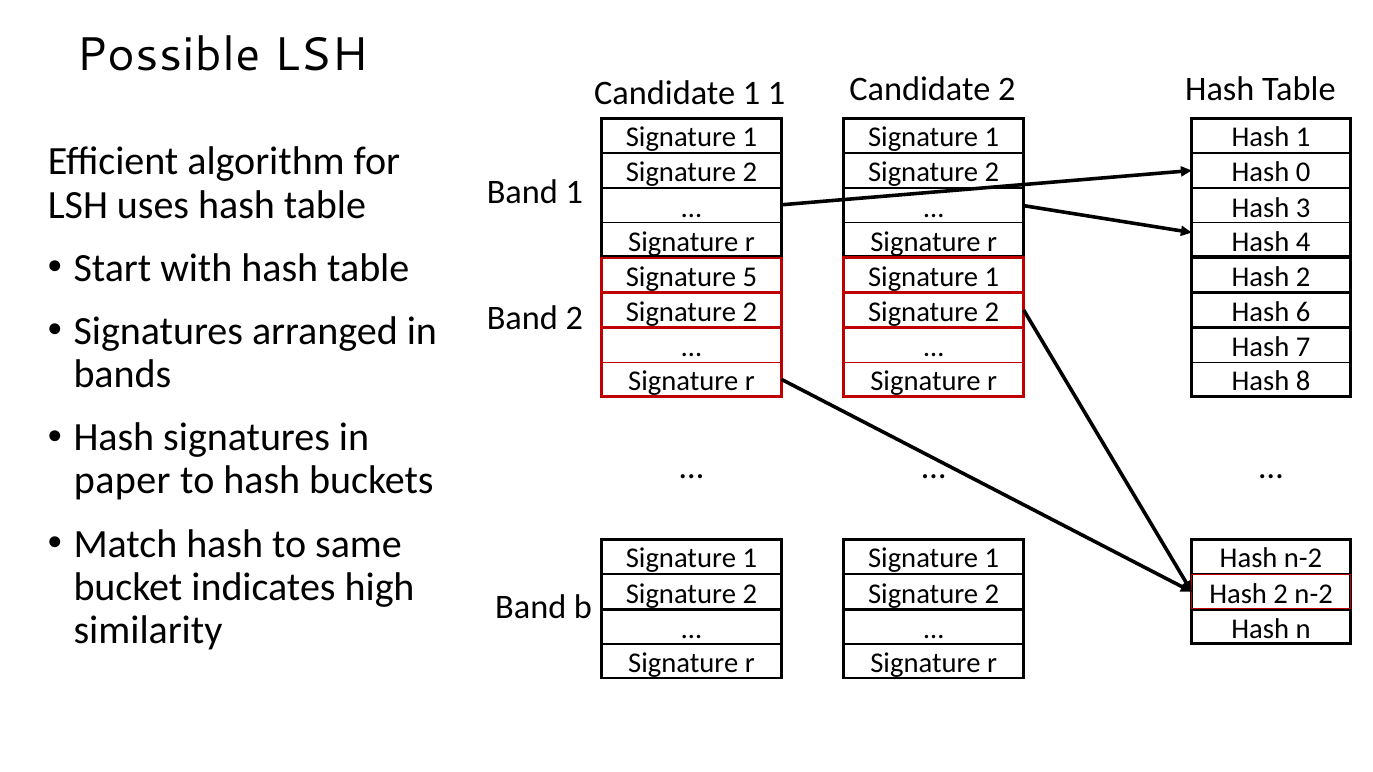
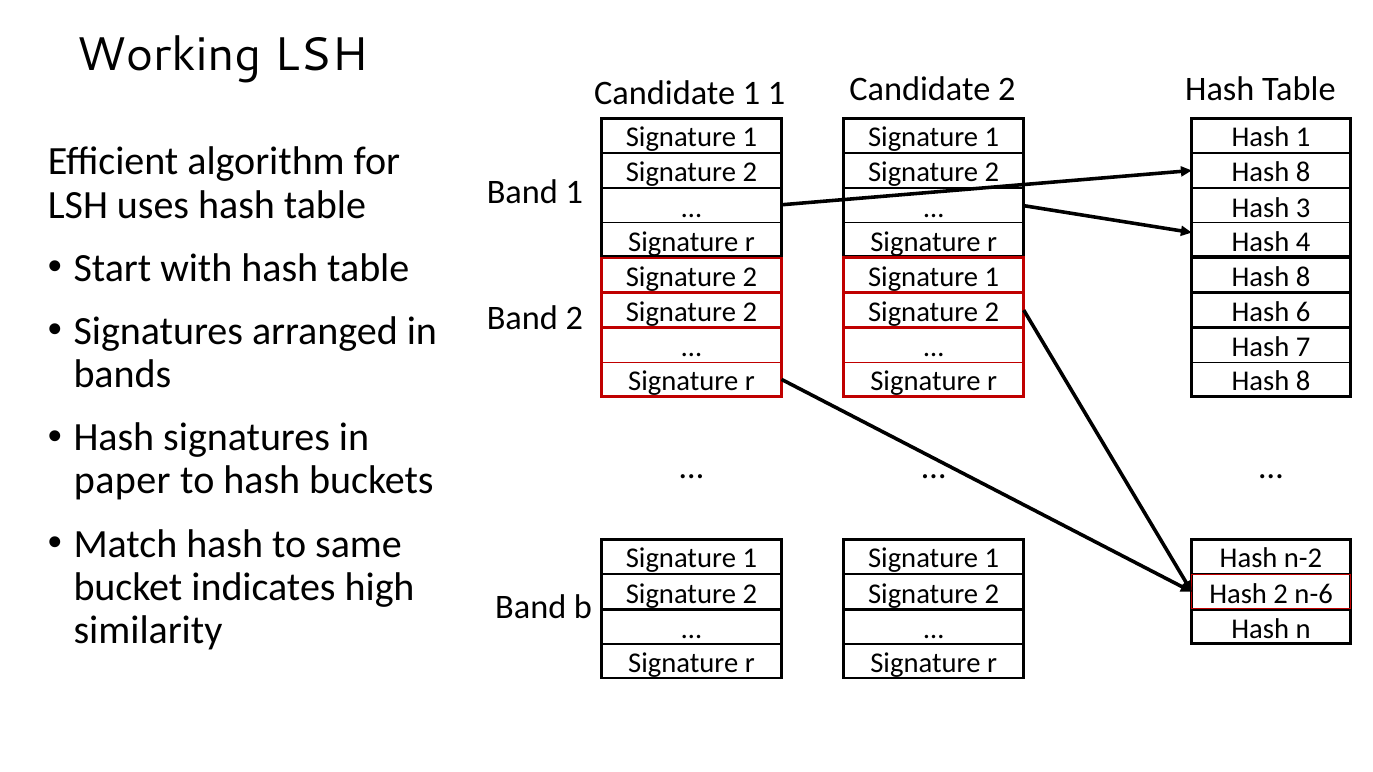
Possible: Possible -> Working
0 at (1303, 173): 0 -> 8
5 at (750, 277): 5 -> 2
2 at (1303, 277): 2 -> 8
2 n-2: n-2 -> n-6
